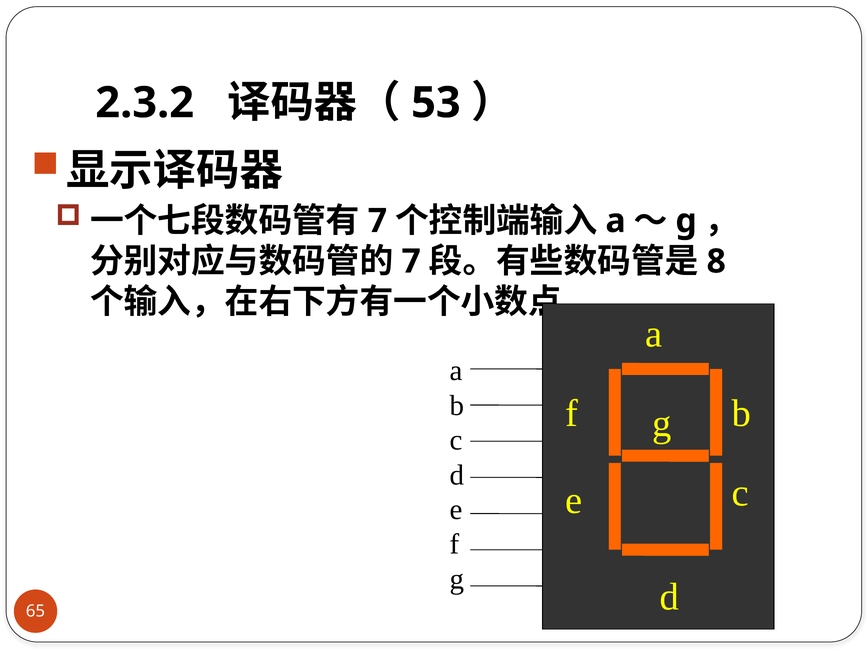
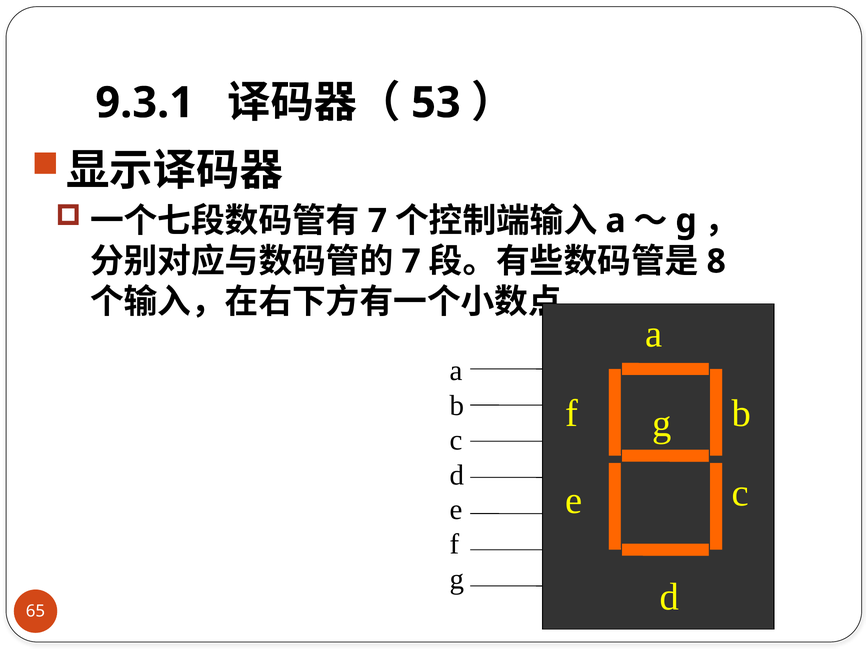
2.3.2: 2.3.2 -> 9.3.1
